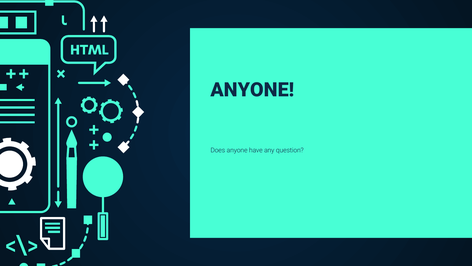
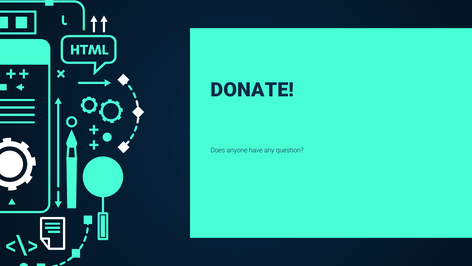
ANYONE at (252, 90): ANYONE -> DONATE
